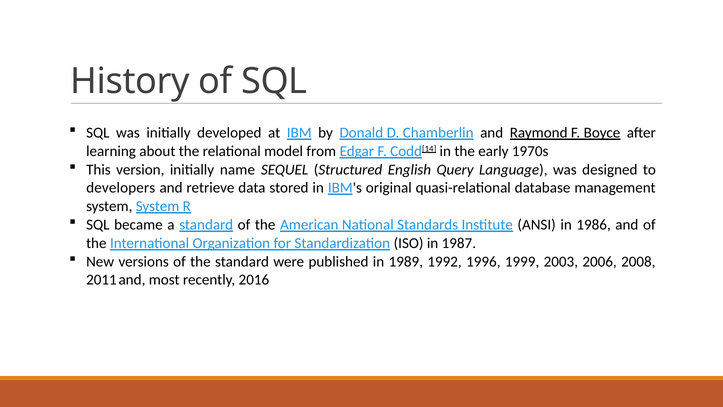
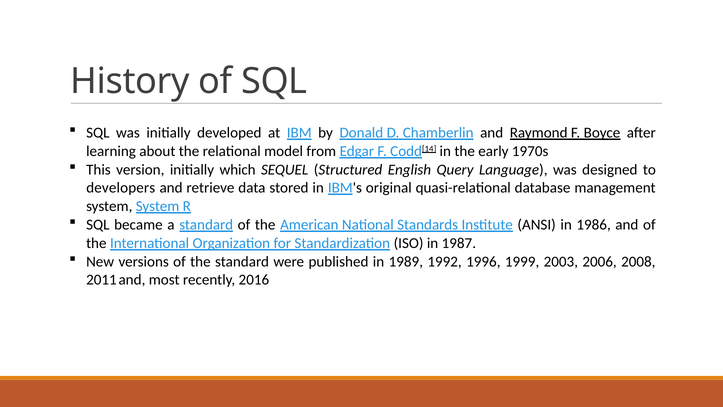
name: name -> which
